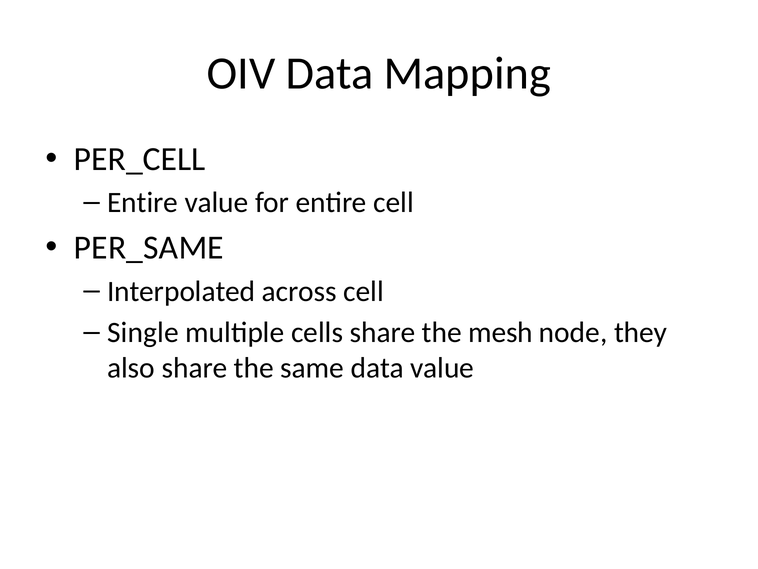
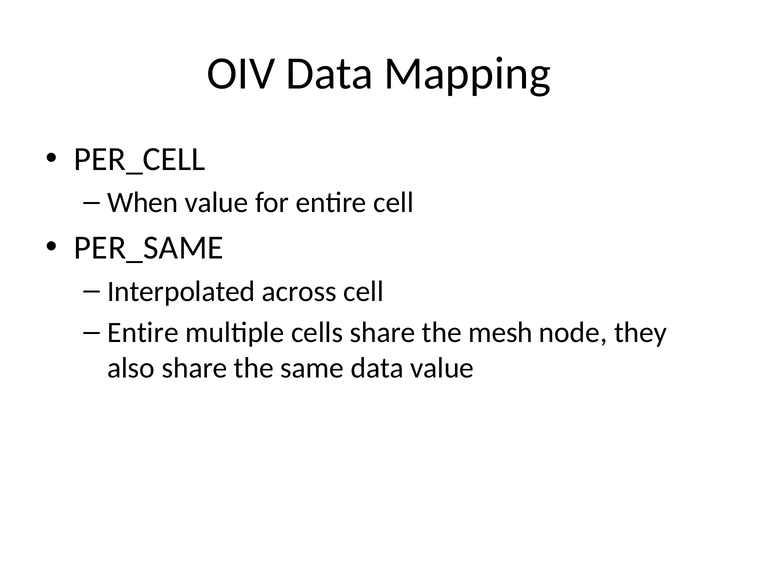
Entire at (143, 203): Entire -> When
Single at (143, 332): Single -> Entire
